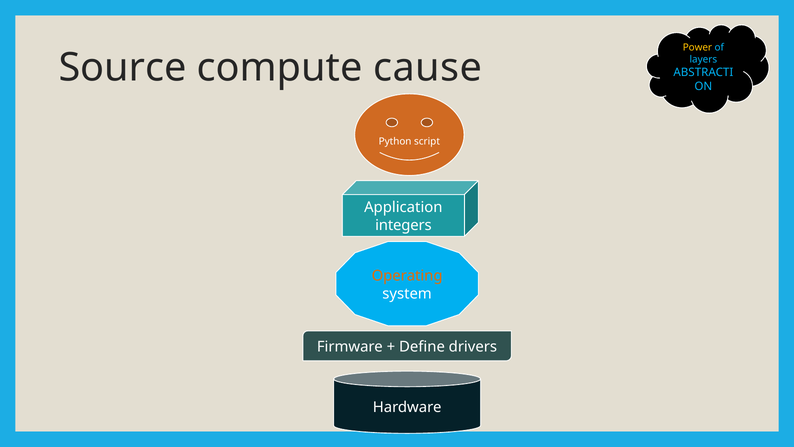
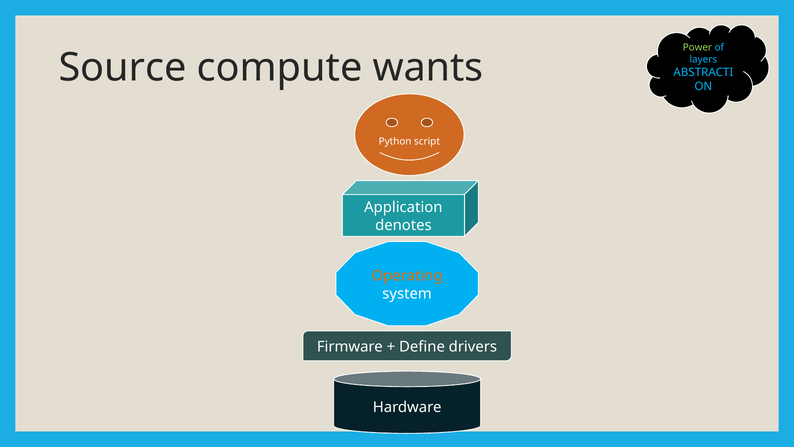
Power colour: yellow -> light green
cause: cause -> wants
integers: integers -> denotes
